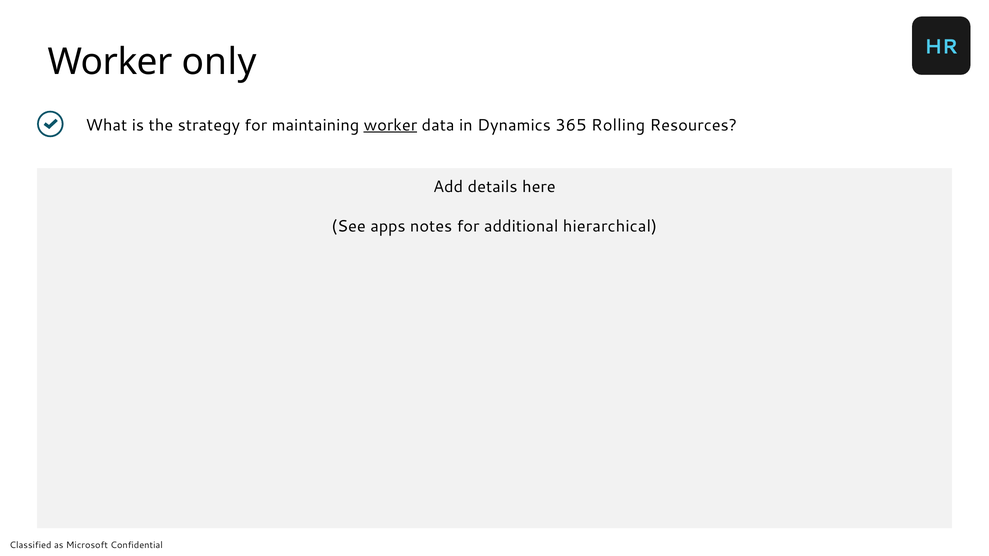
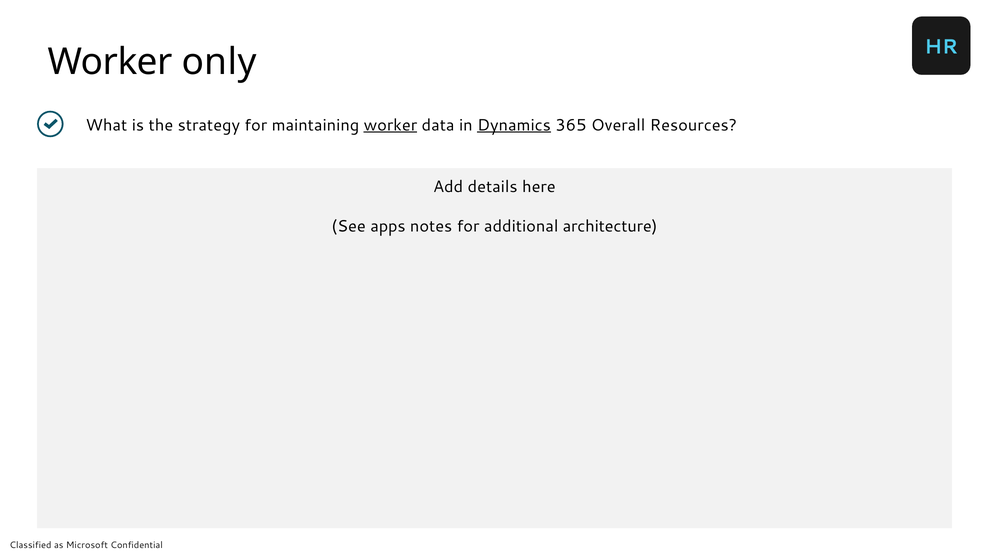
Dynamics underline: none -> present
Rolling: Rolling -> Overall
hierarchical: hierarchical -> architecture
